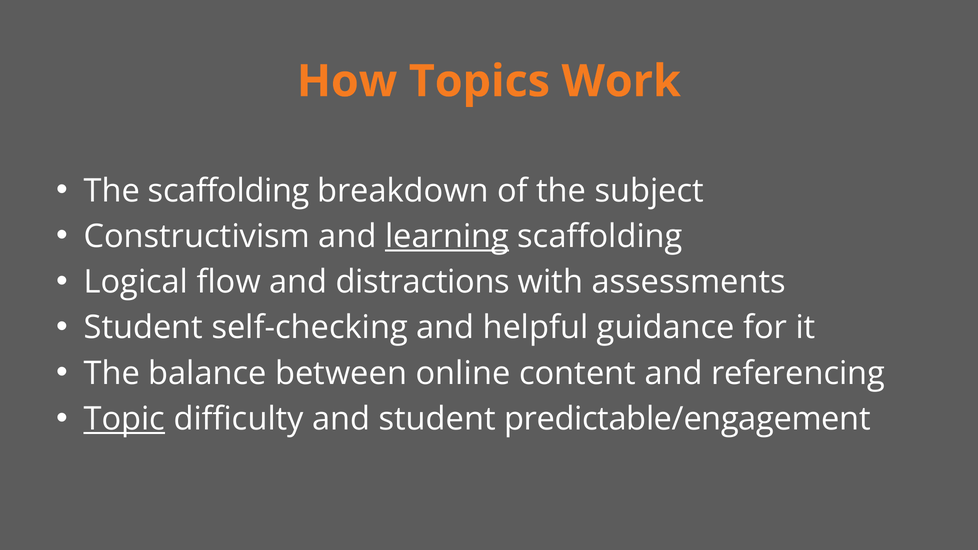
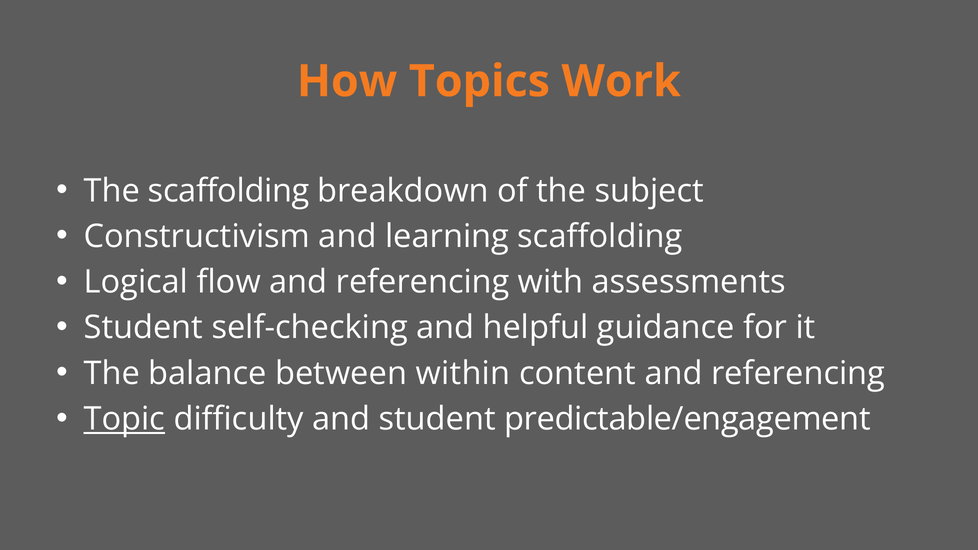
learning underline: present -> none
flow and distractions: distractions -> referencing
online: online -> within
